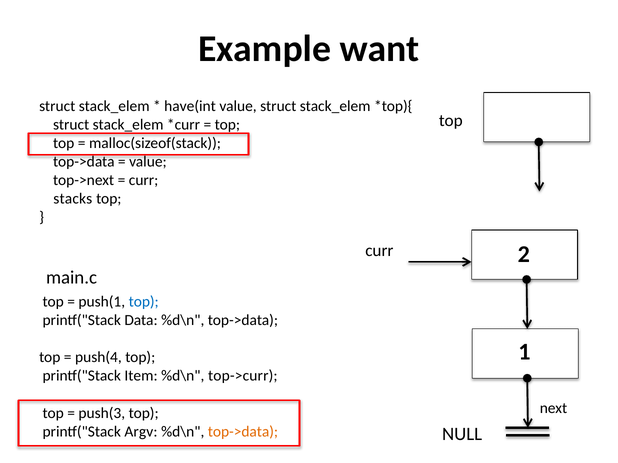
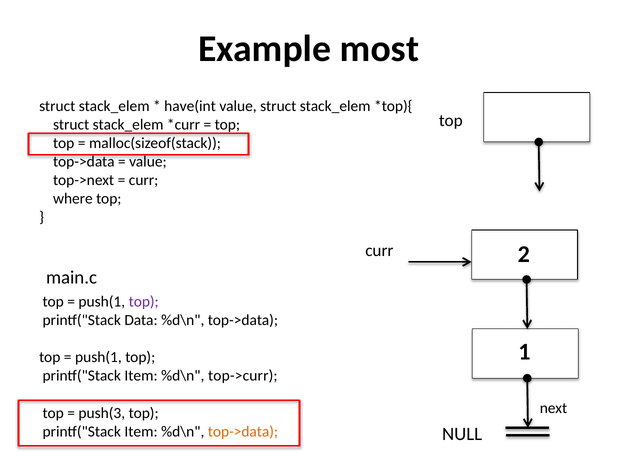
want: want -> most
stacks: stacks -> where
top at (144, 302) colour: blue -> purple
push(4 at (98, 358): push(4 -> push(1
Argv at (141, 432): Argv -> Item
